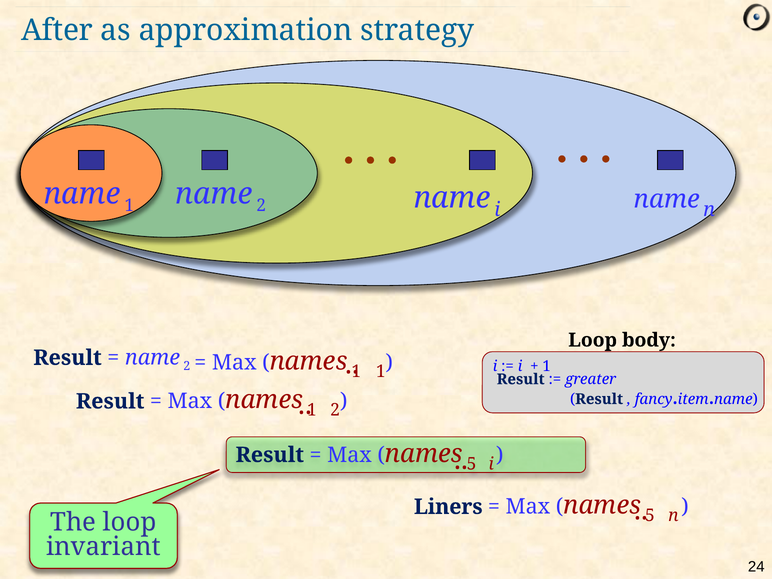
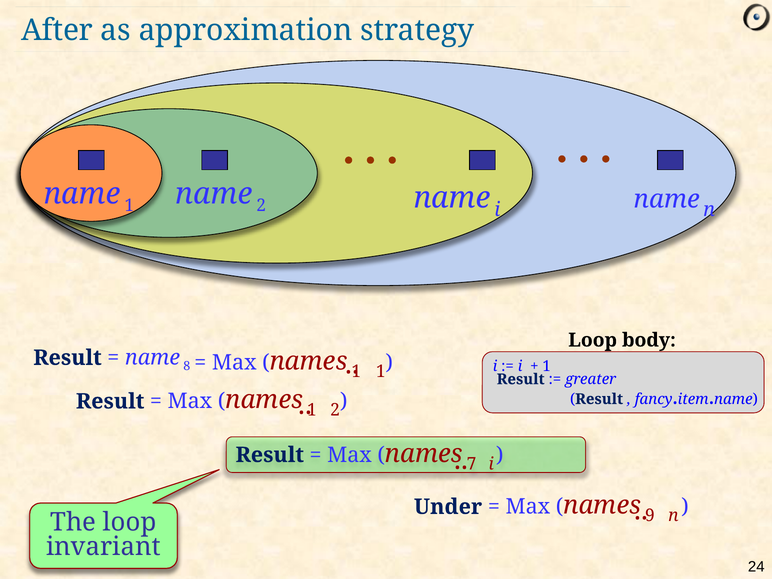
2 at (187, 366): 2 -> 8
5 at (472, 464): 5 -> 7
Liners: Liners -> Under
5 at (650, 516): 5 -> 9
